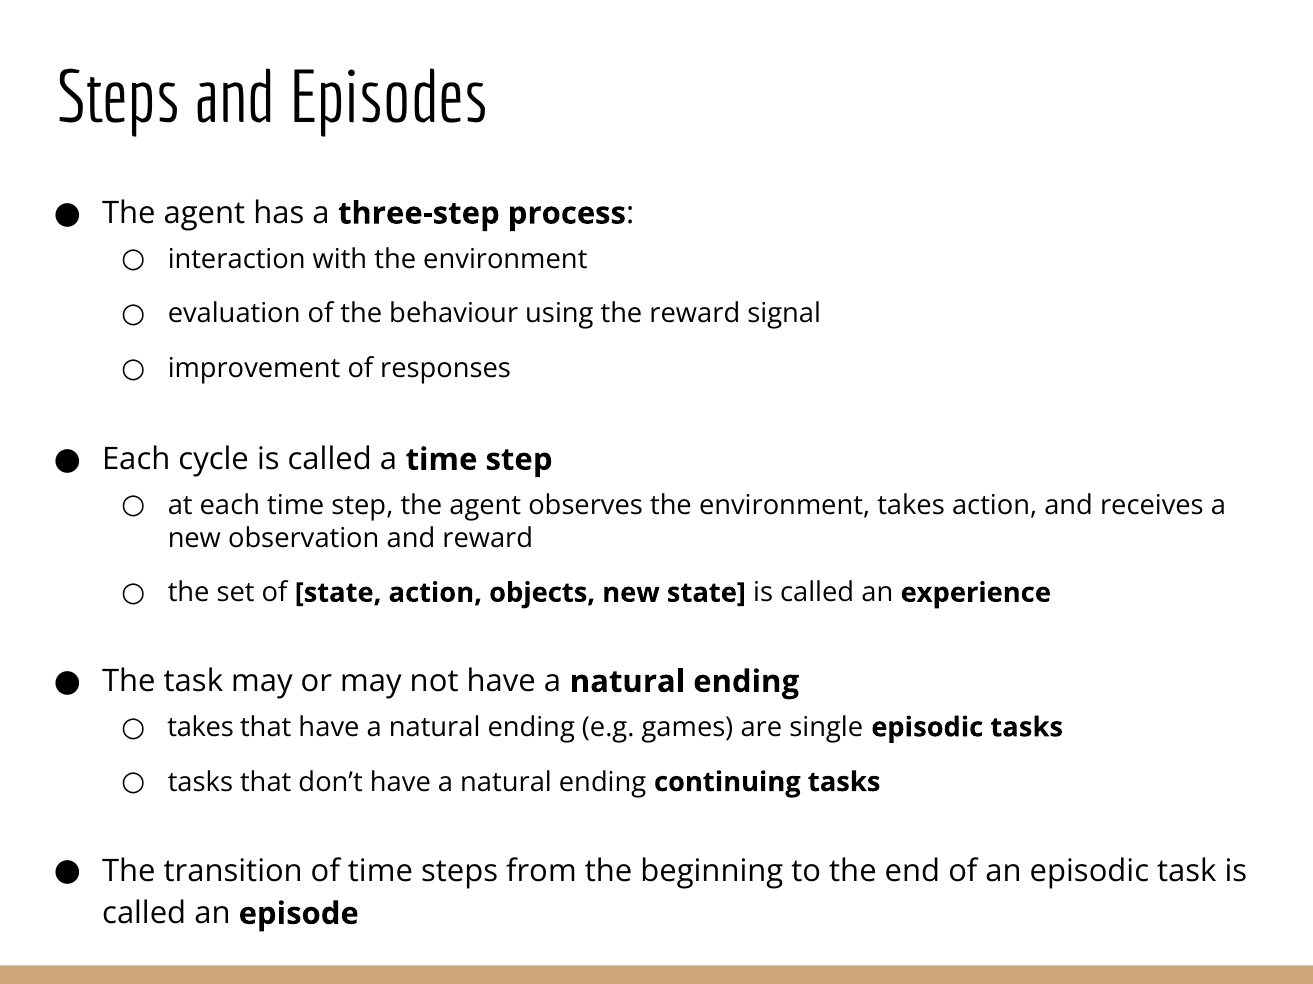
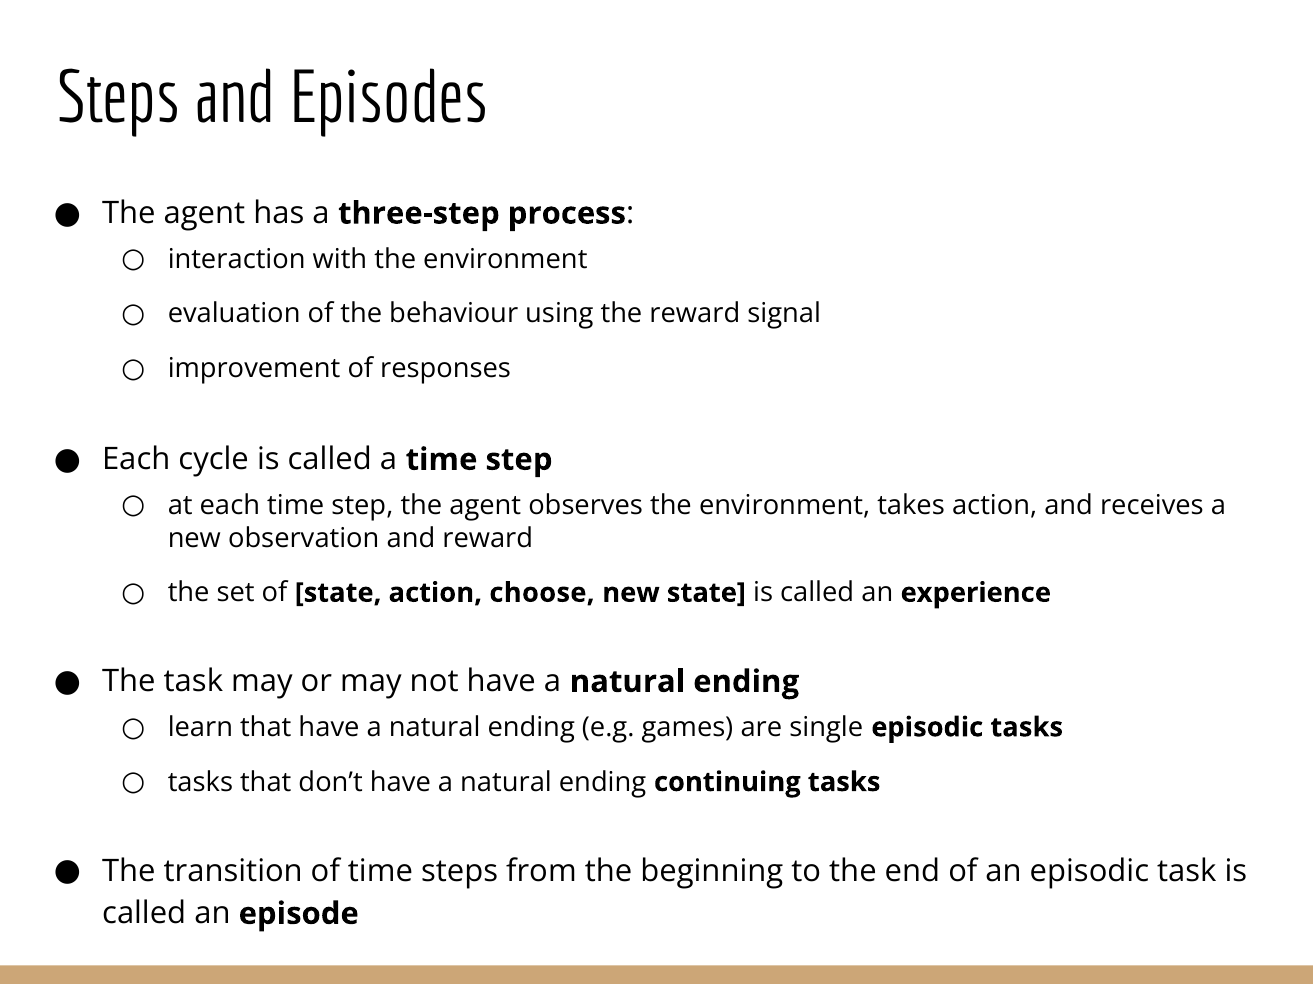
objects: objects -> choose
takes at (201, 728): takes -> learn
